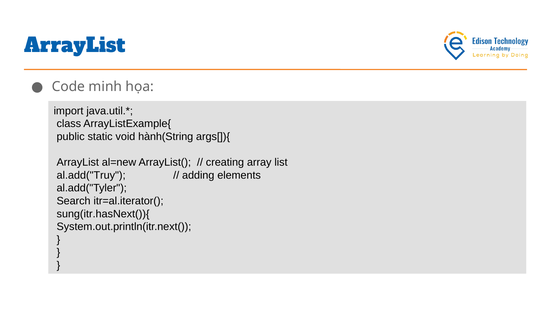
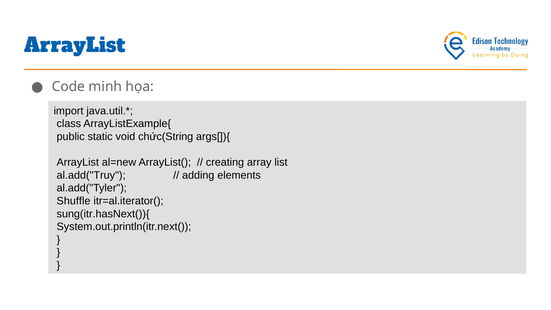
hành(String: hành(String -> chức(String
Search: Search -> Shuffle
